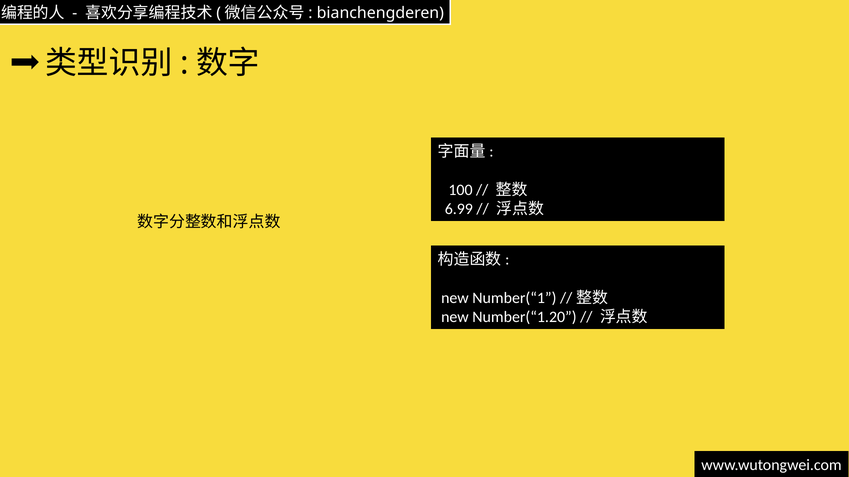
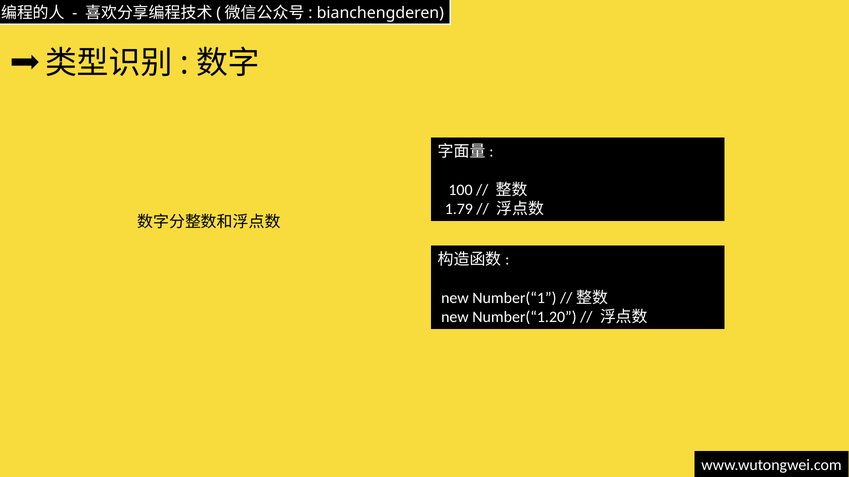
6.99: 6.99 -> 1.79
